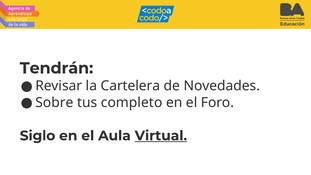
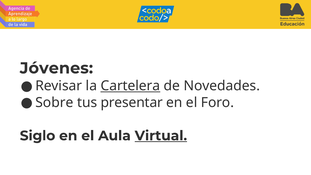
Tendrán: Tendrán -> Jóvenes
Cartelera underline: none -> present
completo: completo -> presentar
